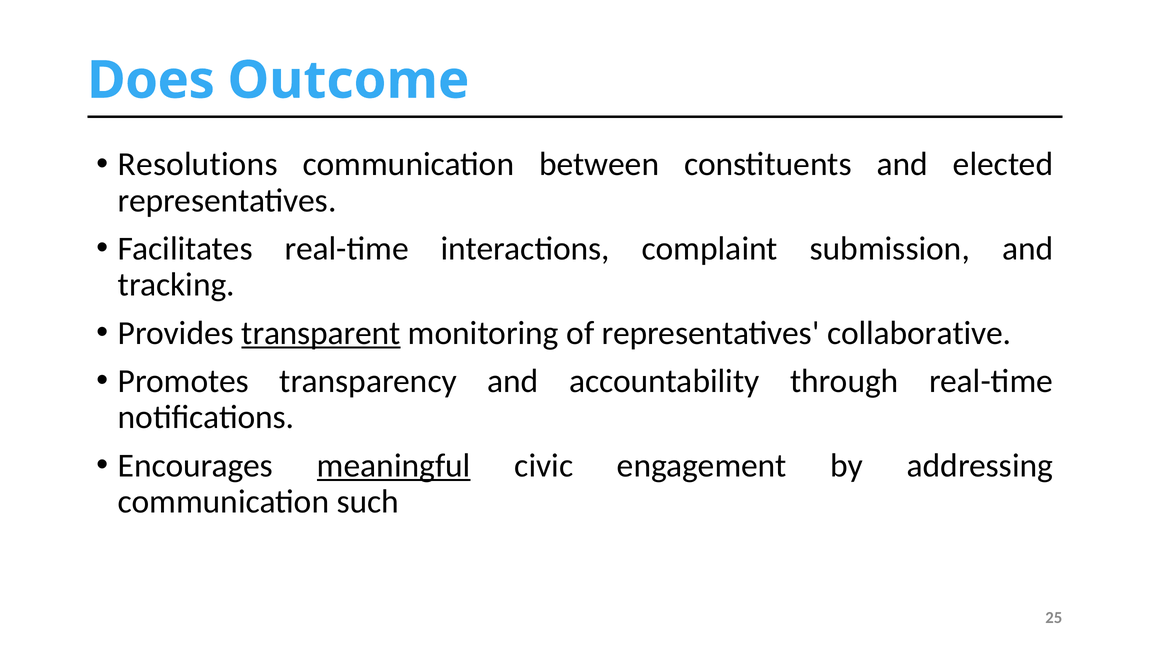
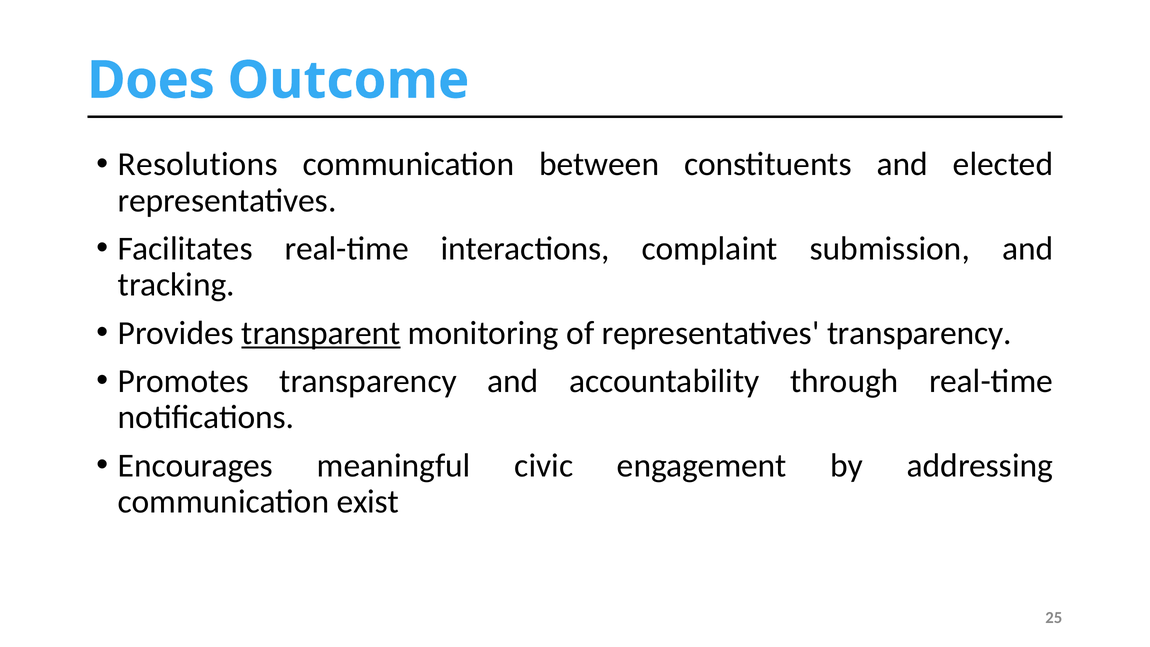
representatives collaborative: collaborative -> transparency
meaningful underline: present -> none
such: such -> exist
